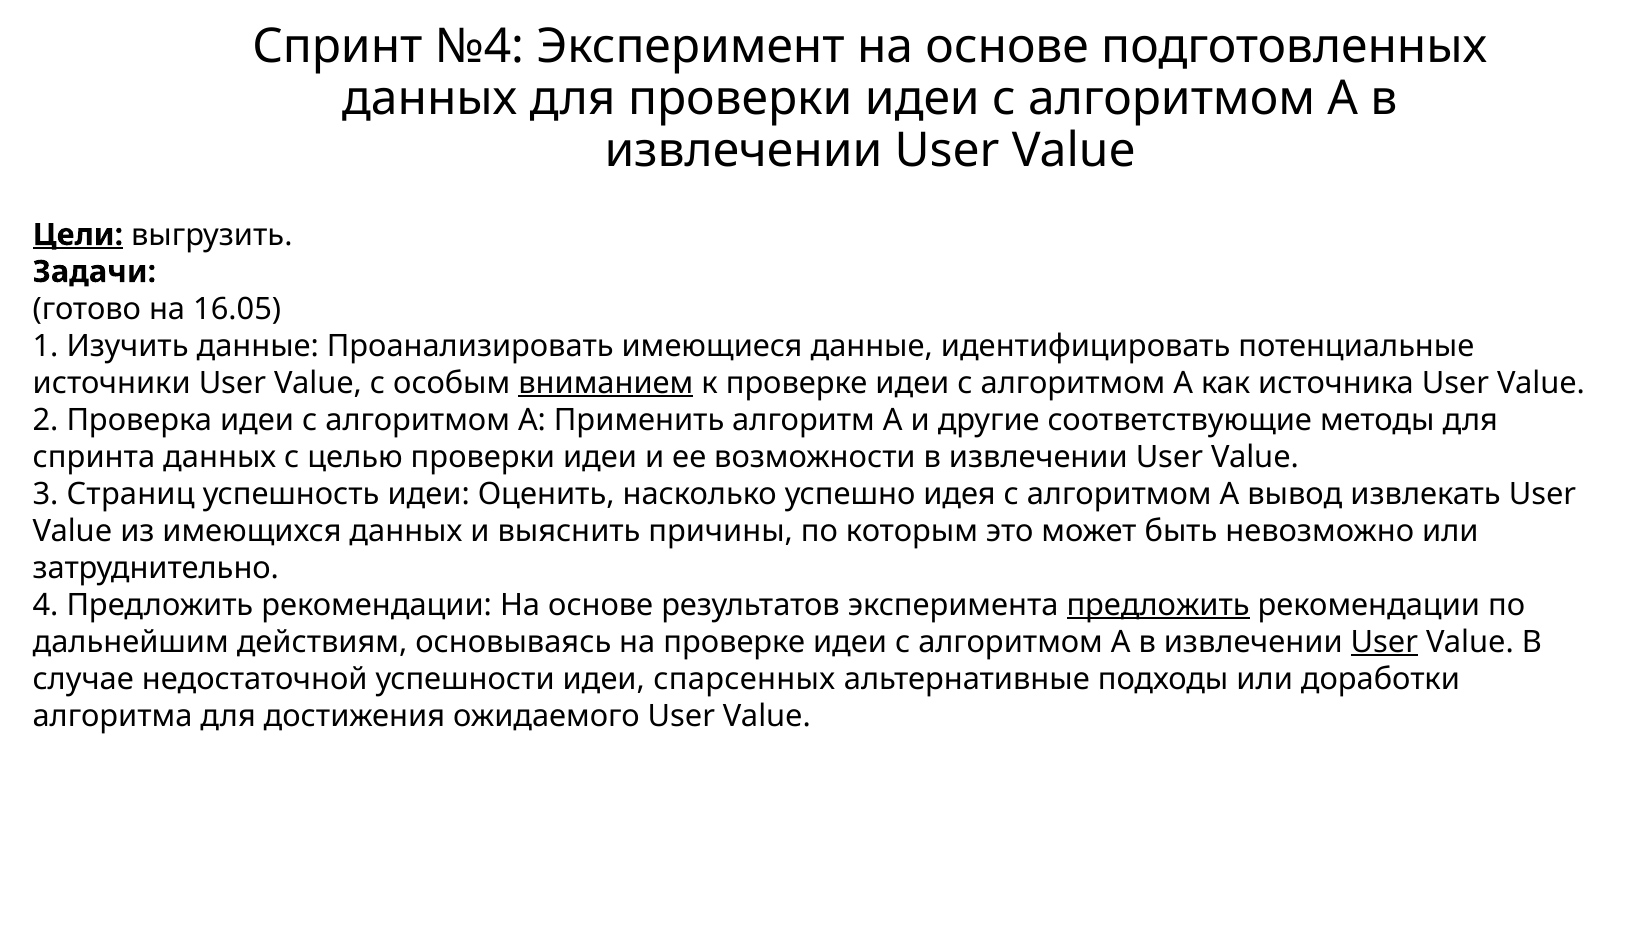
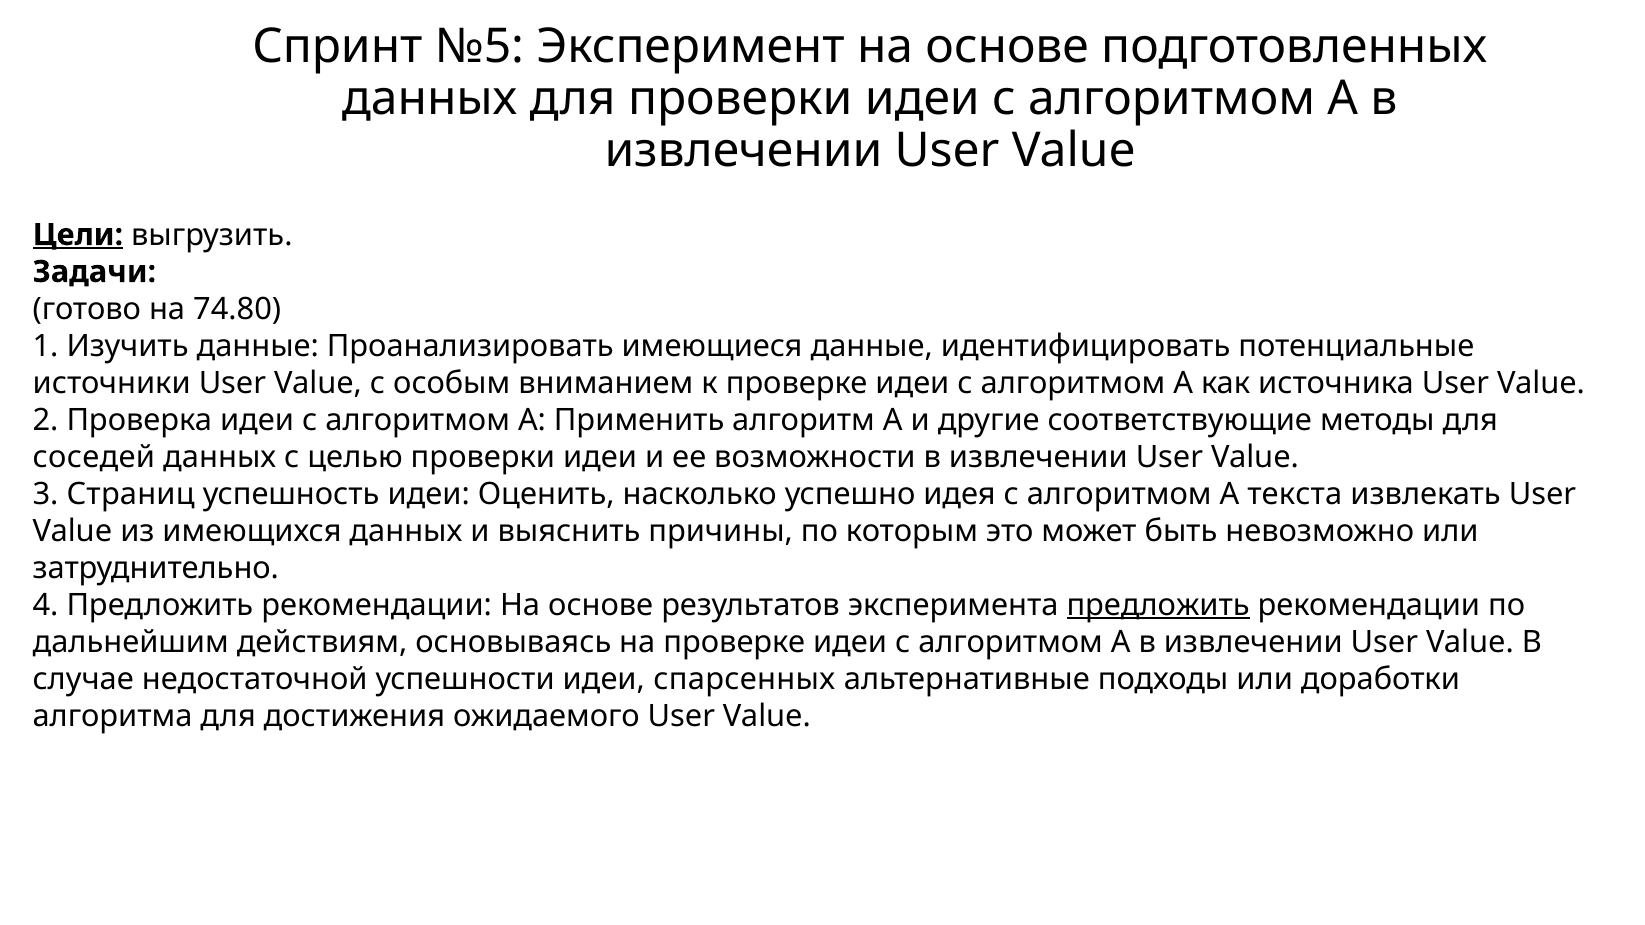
№4: №4 -> №5
16.05: 16.05 -> 74.80
вниманием underline: present -> none
спринта: спринта -> соседей
вывод: вывод -> текста
User at (1384, 642) underline: present -> none
